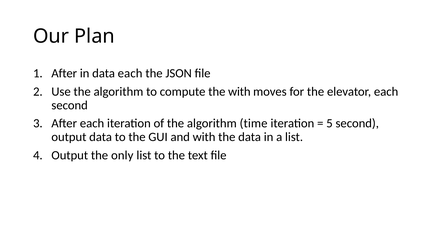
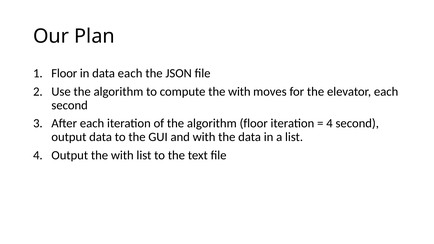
1 After: After -> Floor
algorithm time: time -> floor
5 at (329, 123): 5 -> 4
Output the only: only -> with
